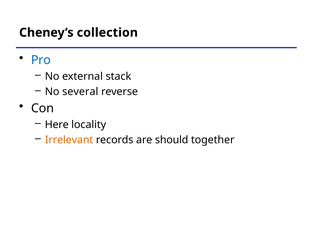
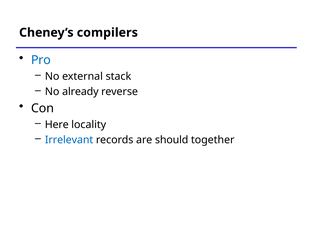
collection: collection -> compilers
several: several -> already
Irrelevant colour: orange -> blue
